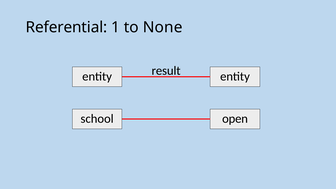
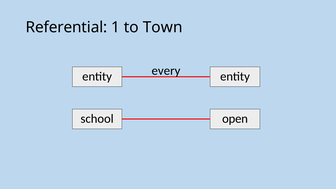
None: None -> Town
result: result -> every
